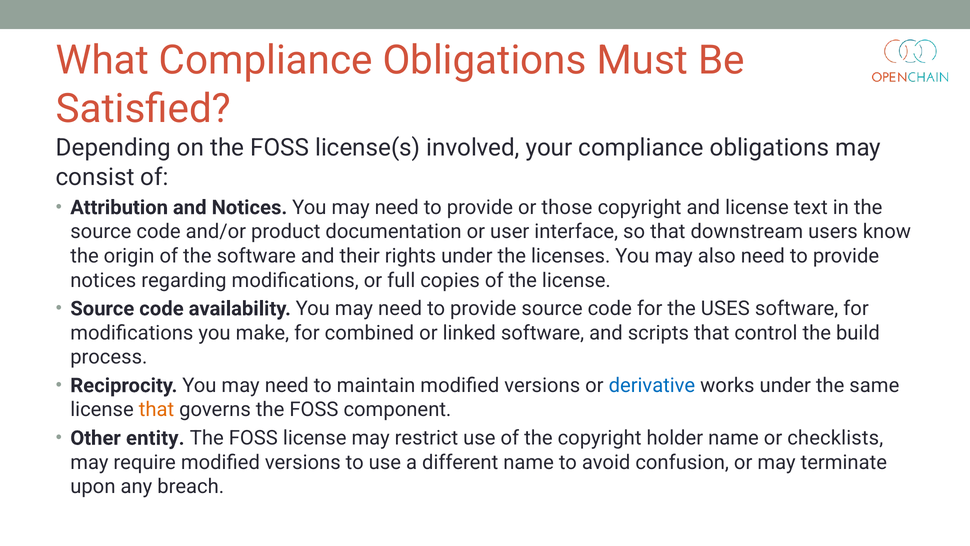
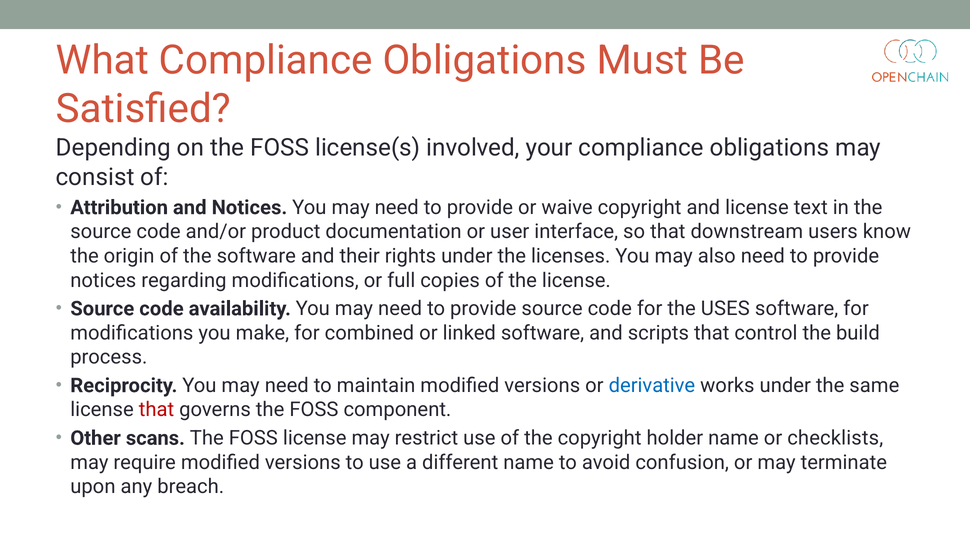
those: those -> waive
that at (156, 410) colour: orange -> red
entity: entity -> scans
